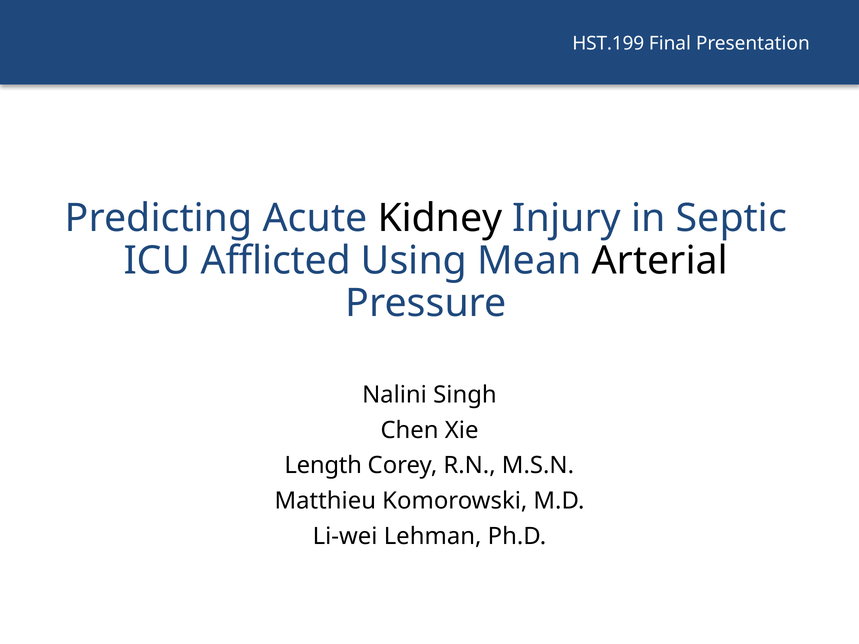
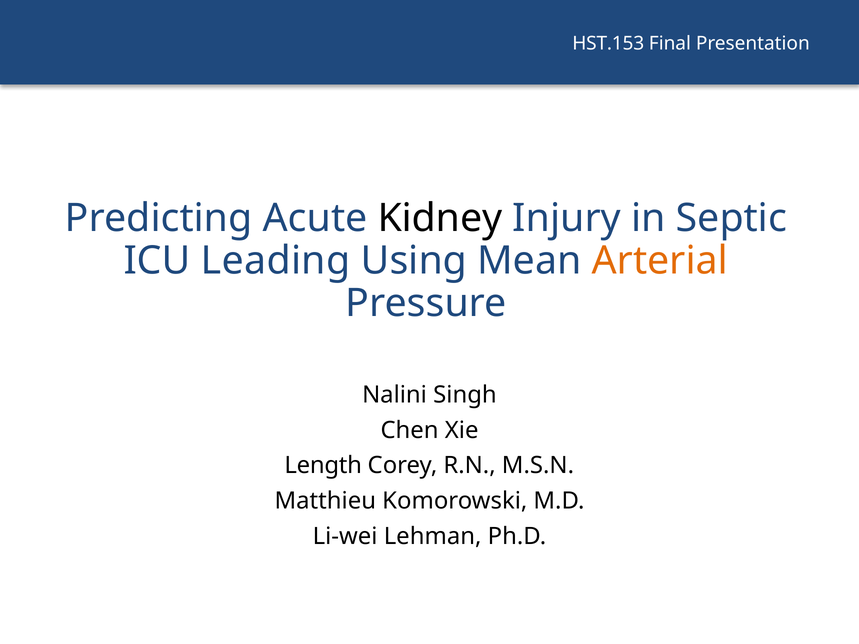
HST.199: HST.199 -> HST.153
Afflicted: Afflicted -> Leading
Arterial colour: black -> orange
